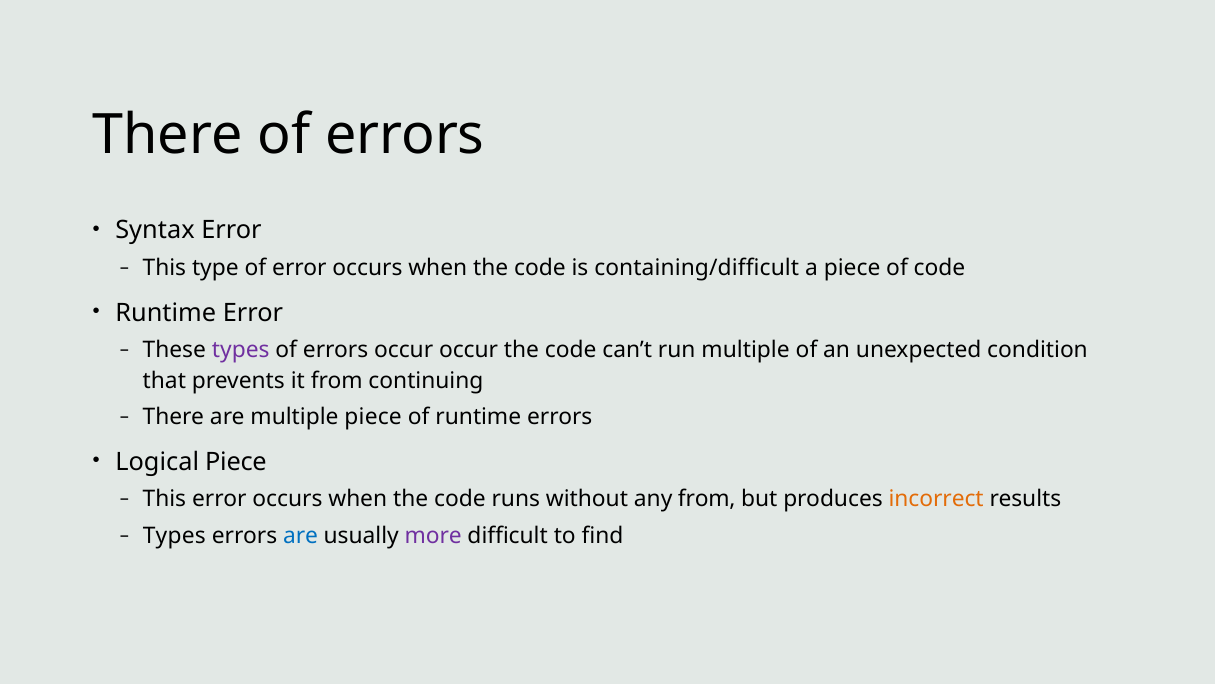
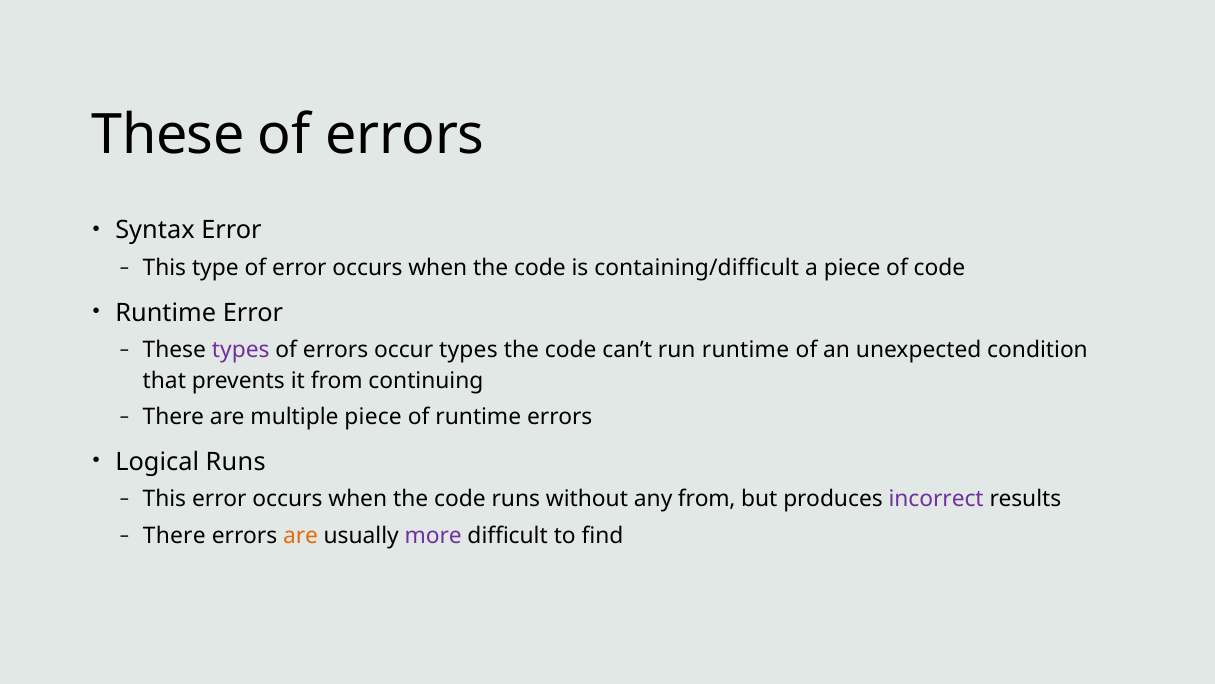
There at (168, 135): There -> These
occur occur: occur -> types
run multiple: multiple -> runtime
Logical Piece: Piece -> Runs
incorrect colour: orange -> purple
Types at (174, 535): Types -> There
are at (301, 535) colour: blue -> orange
